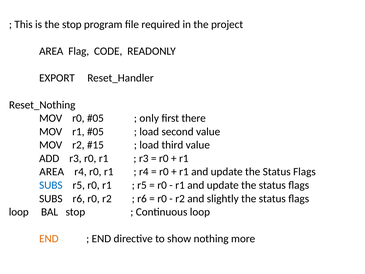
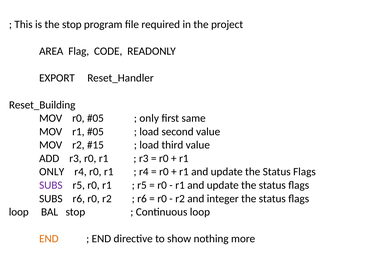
Reset_Nothing: Reset_Nothing -> Reset_Building
there: there -> same
AREA at (52, 172): AREA -> ONLY
SUBS at (51, 185) colour: blue -> purple
slightly: slightly -> integer
